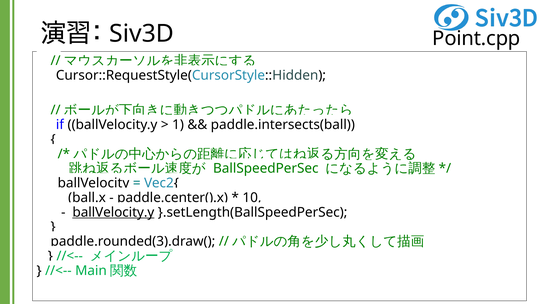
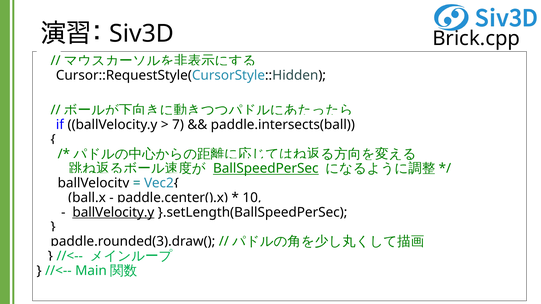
Point.cpp: Point.cpp -> Brick.cpp
1: 1 -> 7
BallSpeedPerSec underline: none -> present
